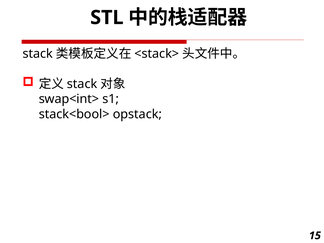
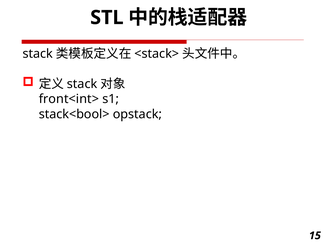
swap<int>: swap<int> -> front<int>
